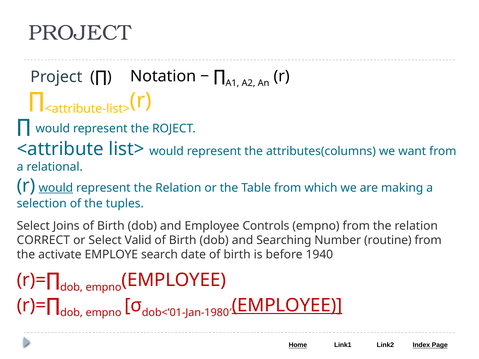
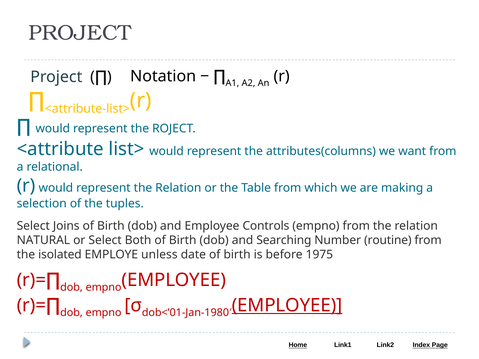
would at (56, 188) underline: present -> none
CORRECT: CORRECT -> NATURAL
Valid: Valid -> Both
activate: activate -> isolated
search: search -> unless
1940: 1940 -> 1975
